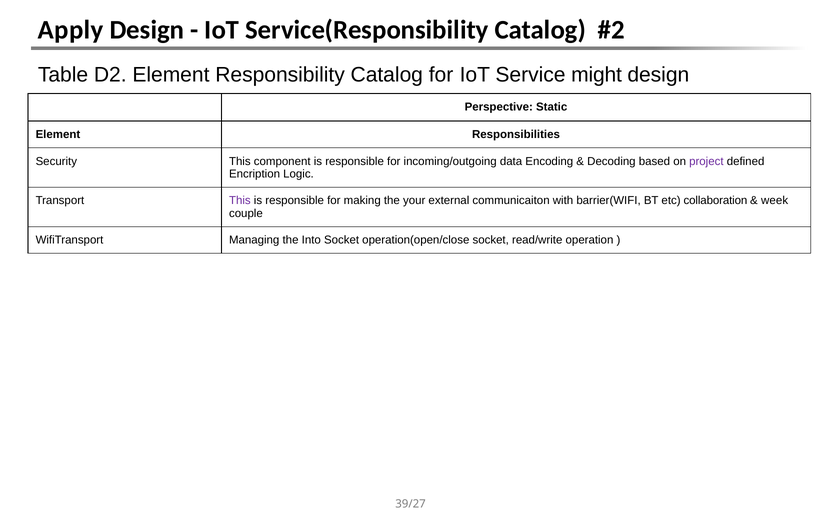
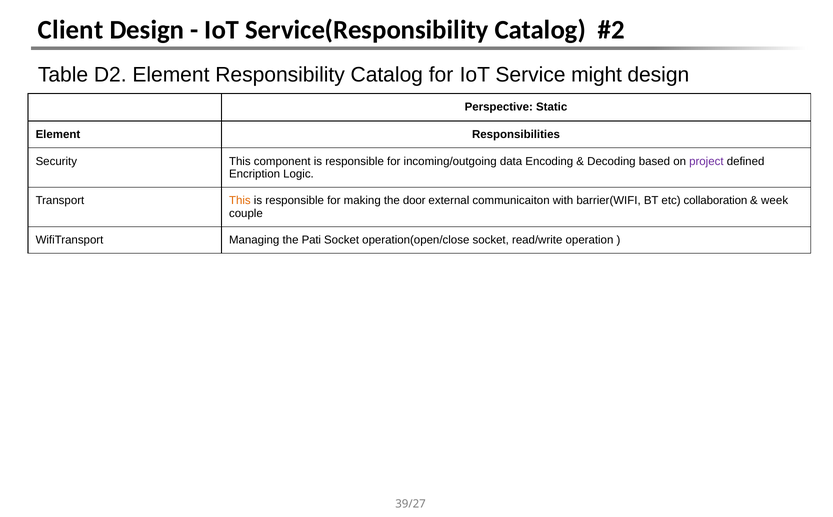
Apply: Apply -> Client
This at (240, 201) colour: purple -> orange
your: your -> door
Into: Into -> Pati
